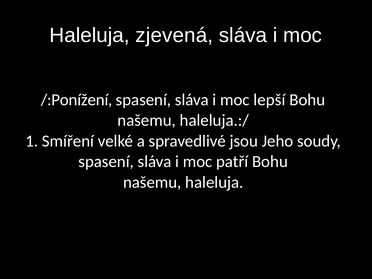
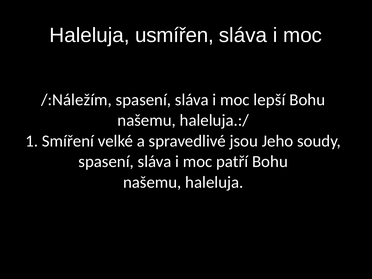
zjevená: zjevená -> usmířen
/:Ponížení: /:Ponížení -> /:Náležím
